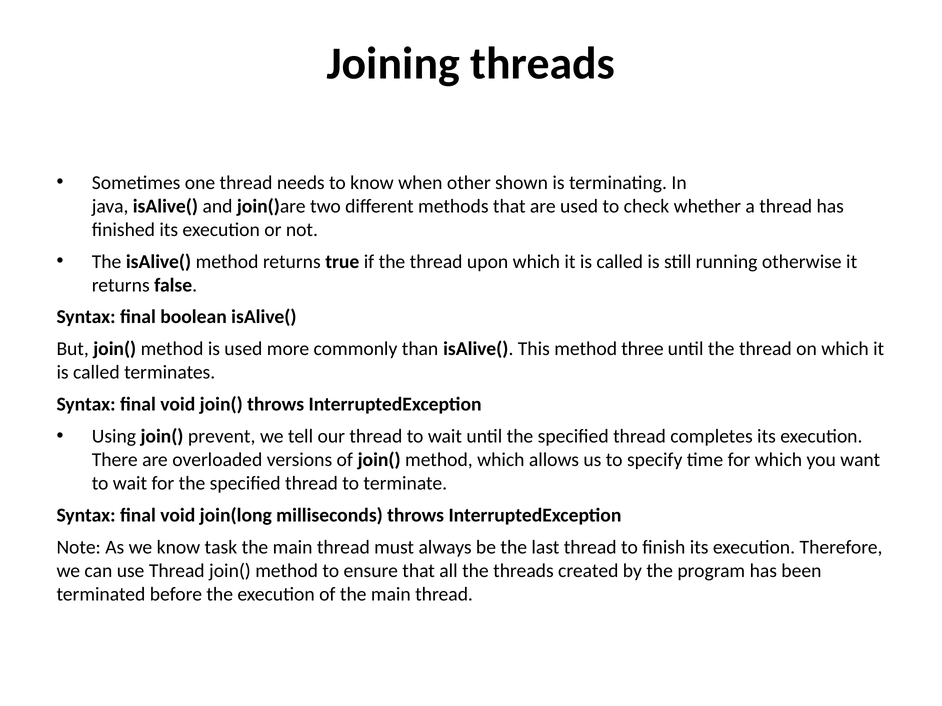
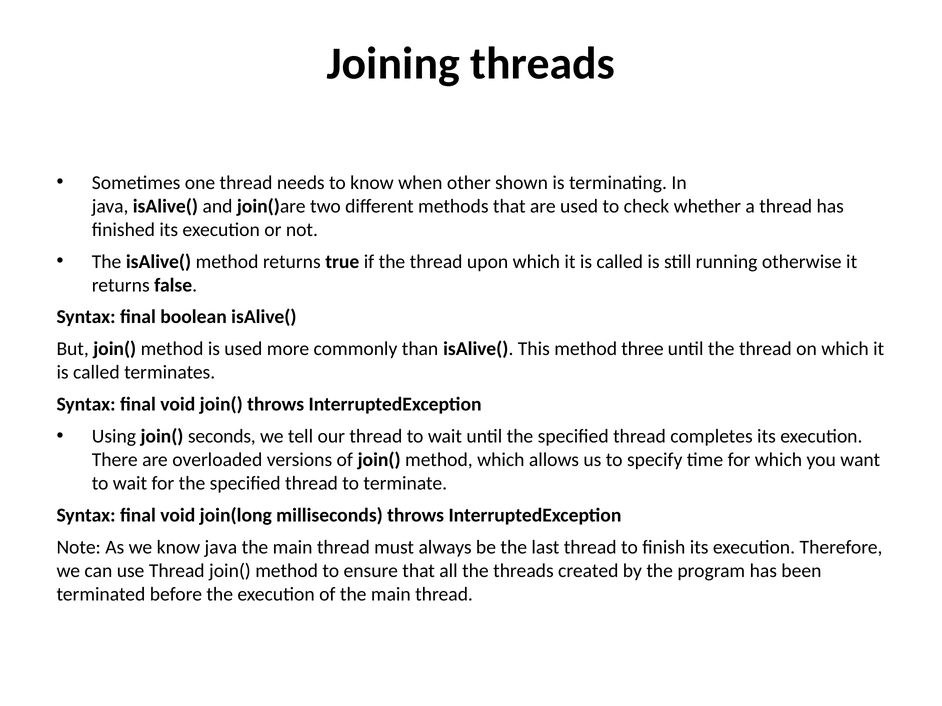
prevent: prevent -> seconds
know task: task -> java
